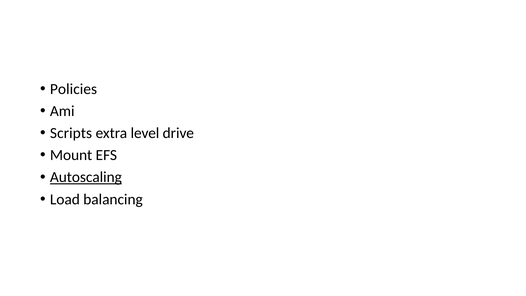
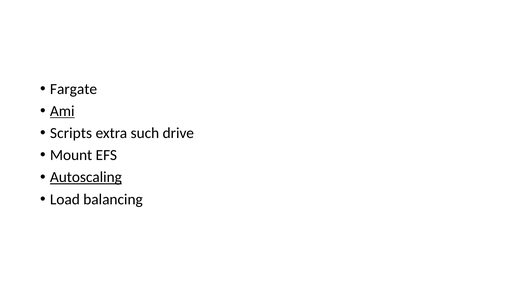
Policies: Policies -> Fargate
Ami underline: none -> present
level: level -> such
